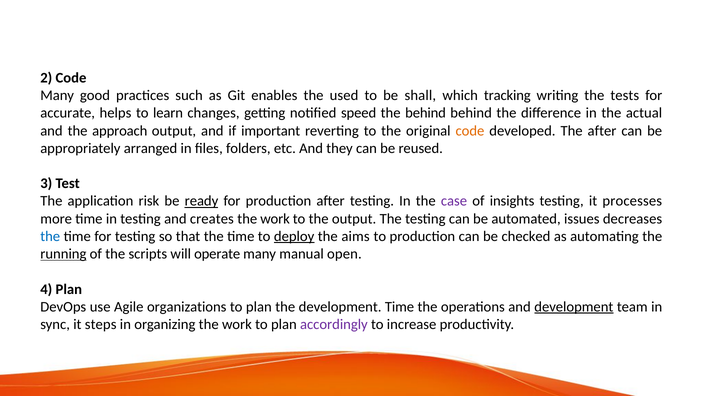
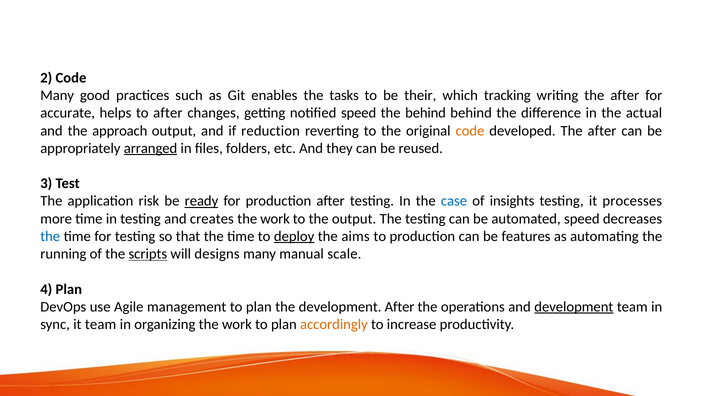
used: used -> tasks
shall: shall -> their
writing the tests: tests -> after
to learn: learn -> after
important: important -> reduction
arranged underline: none -> present
case colour: purple -> blue
automated issues: issues -> speed
checked: checked -> features
running underline: present -> none
scripts underline: none -> present
operate: operate -> designs
open: open -> scale
organizations: organizations -> management
development Time: Time -> After
it steps: steps -> team
accordingly colour: purple -> orange
